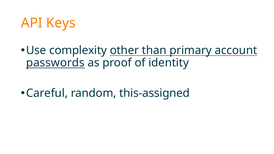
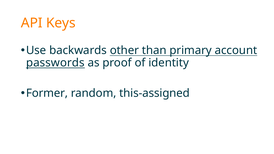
complexity: complexity -> backwards
Careful: Careful -> Former
